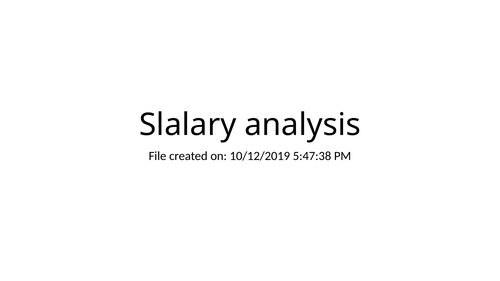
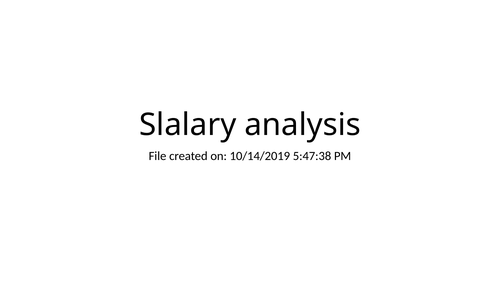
10/12/2019: 10/12/2019 -> 10/14/2019
